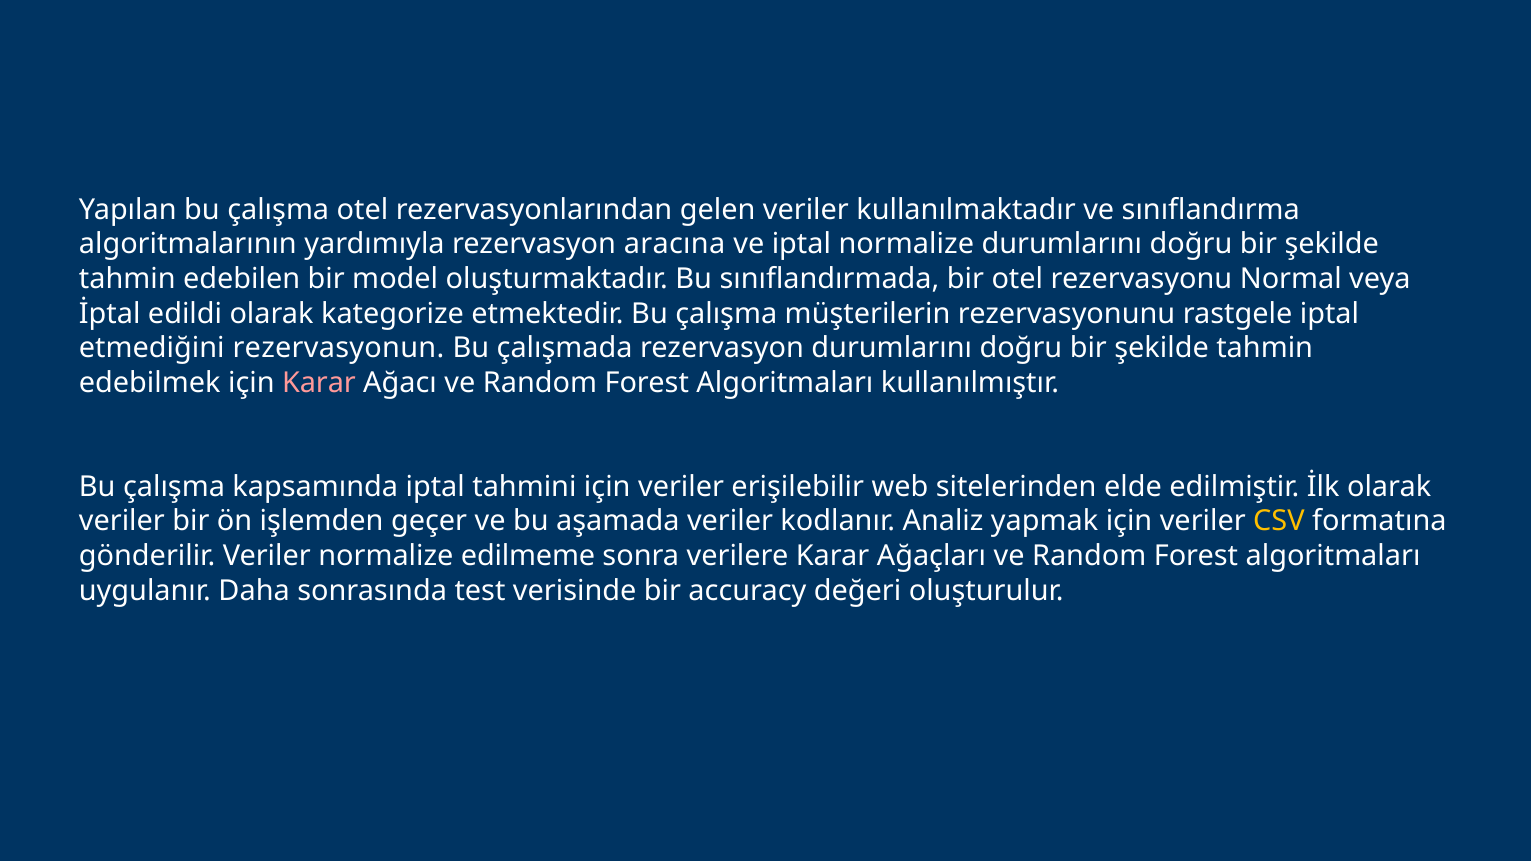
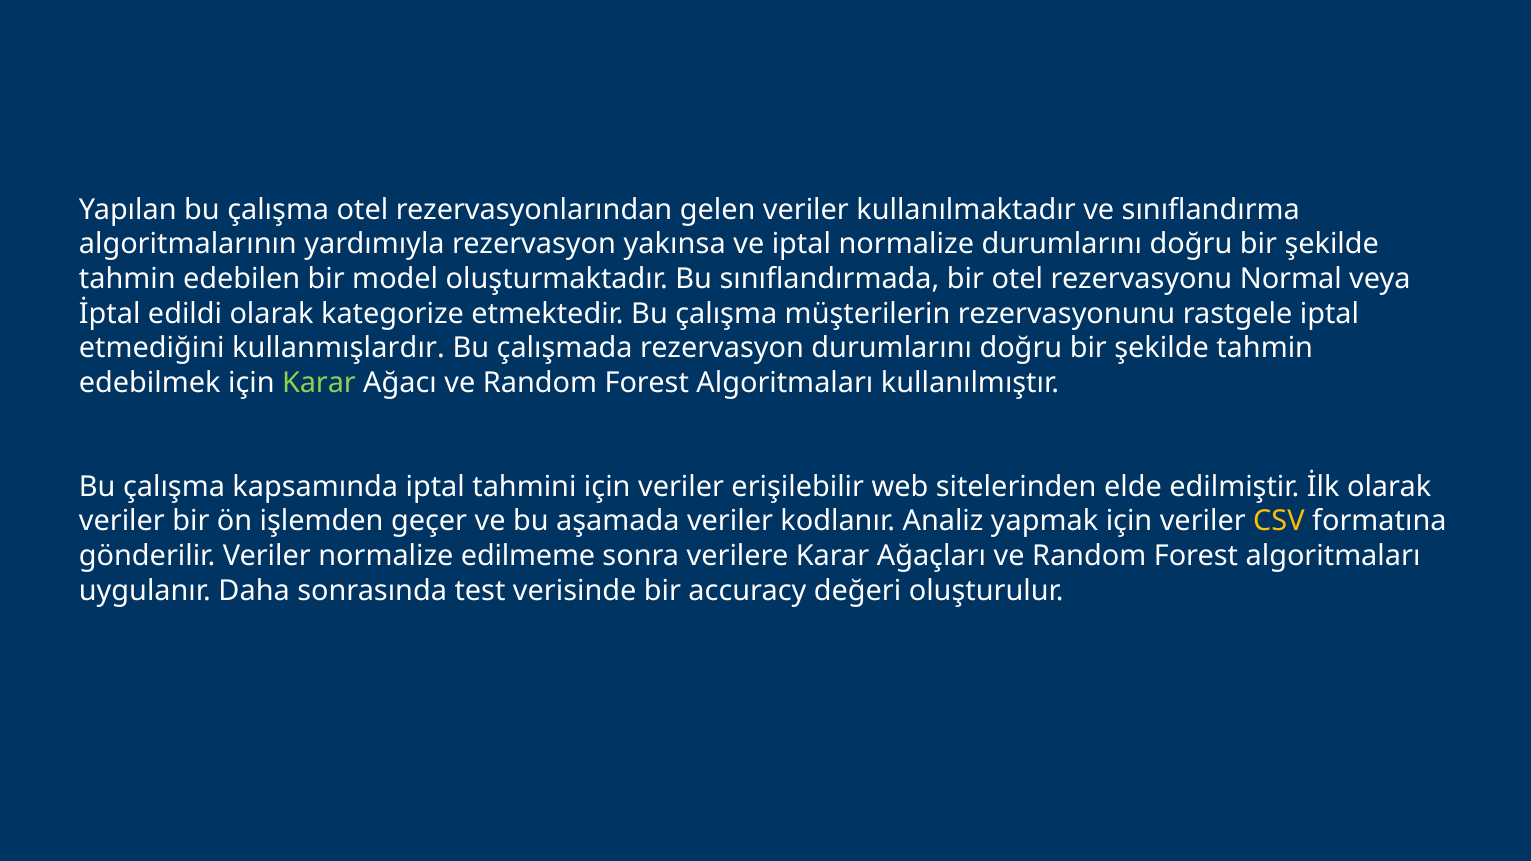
aracına: aracına -> yakınsa
rezervasyonun: rezervasyonun -> kullanmışlardır
Karar at (319, 383) colour: pink -> light green
